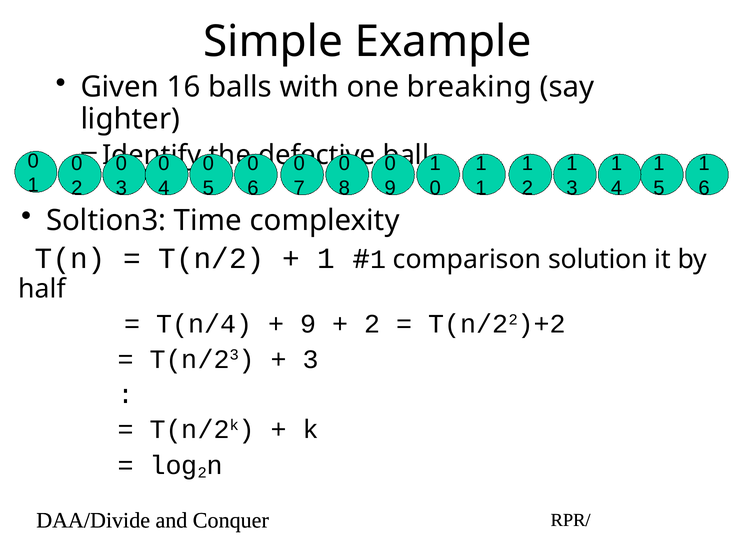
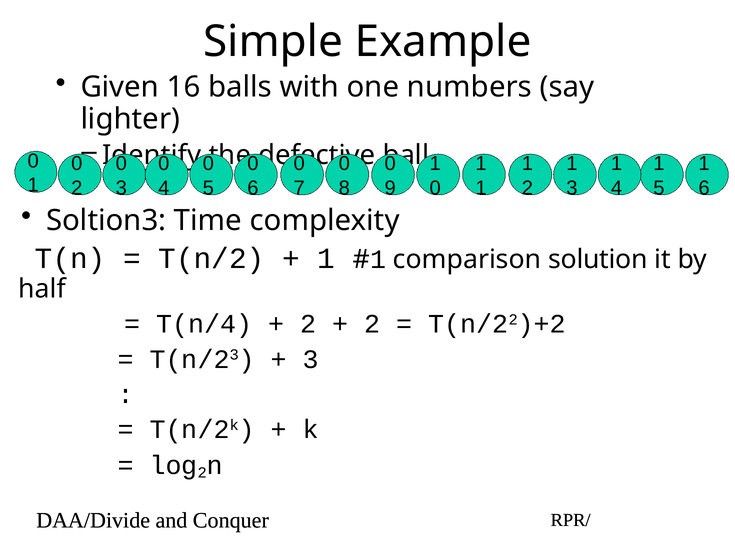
breaking: breaking -> numbers
9 at (308, 324): 9 -> 2
